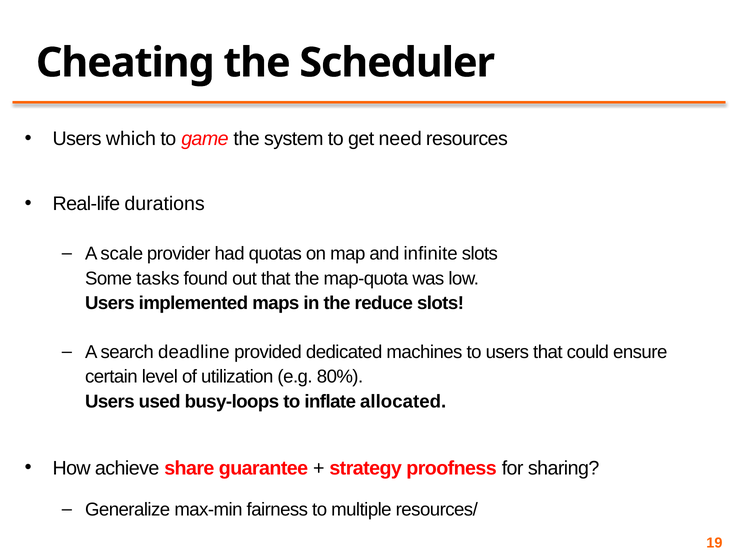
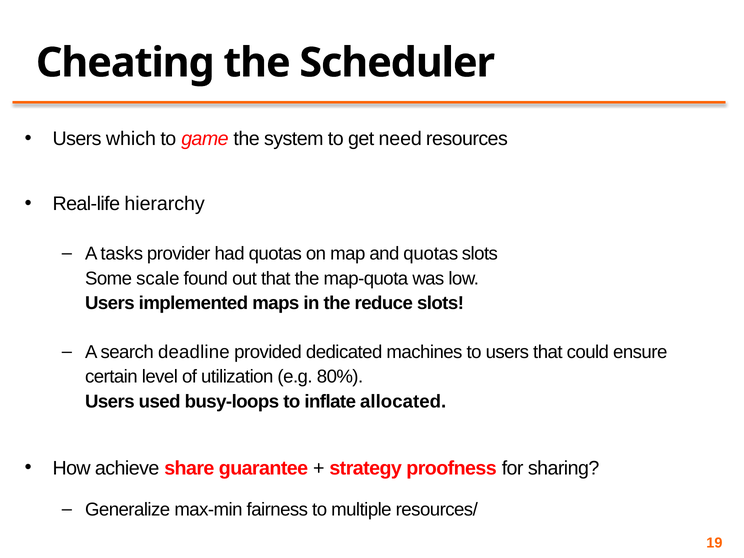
durations: durations -> hierarchy
scale: scale -> tasks
and infinite: infinite -> quotas
tasks: tasks -> scale
